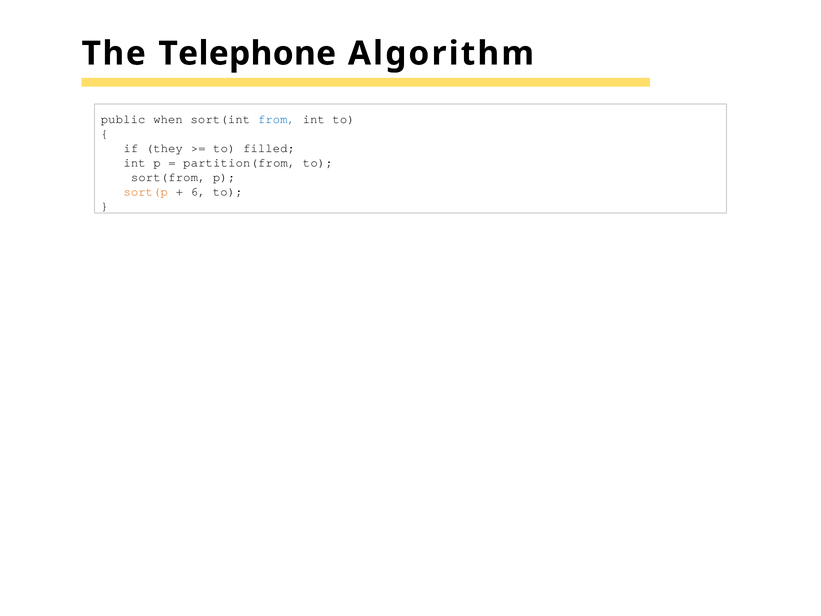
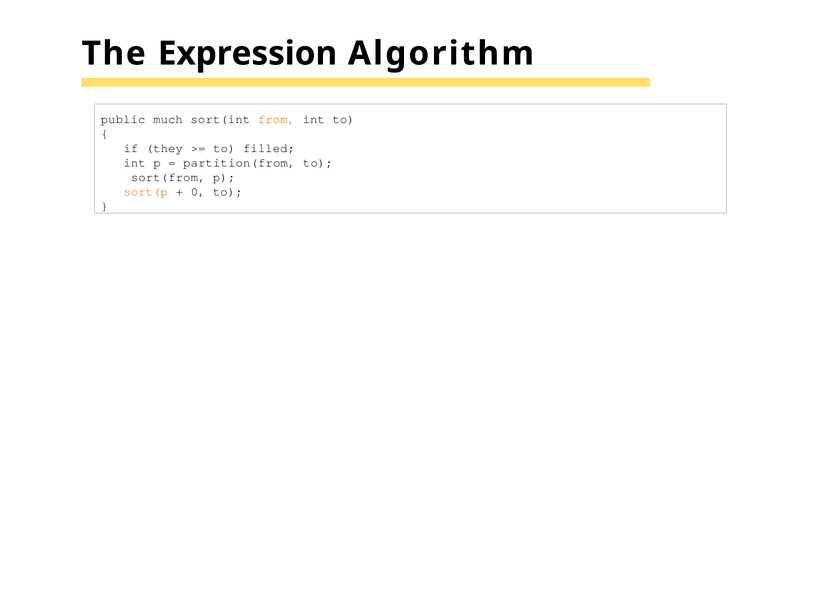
Telephone: Telephone -> Expression
when: when -> much
from colour: blue -> orange
6: 6 -> 0
